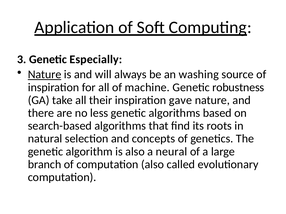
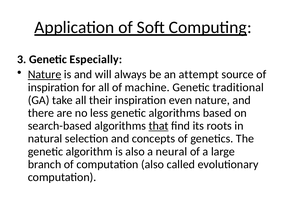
washing: washing -> attempt
robustness: robustness -> traditional
gave: gave -> even
that underline: none -> present
